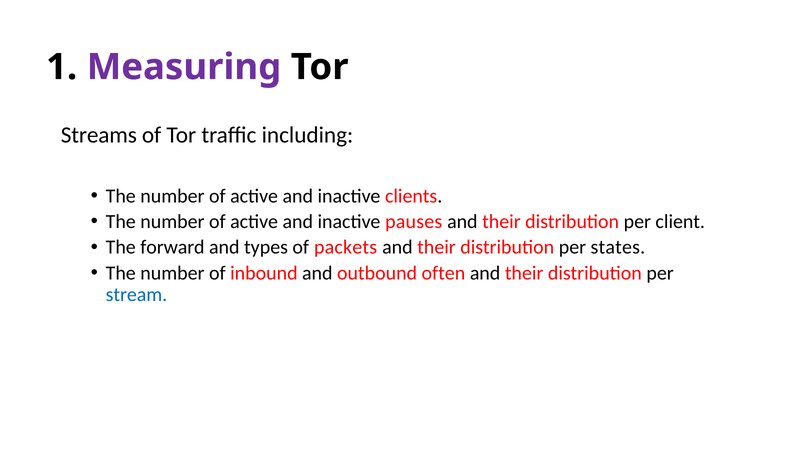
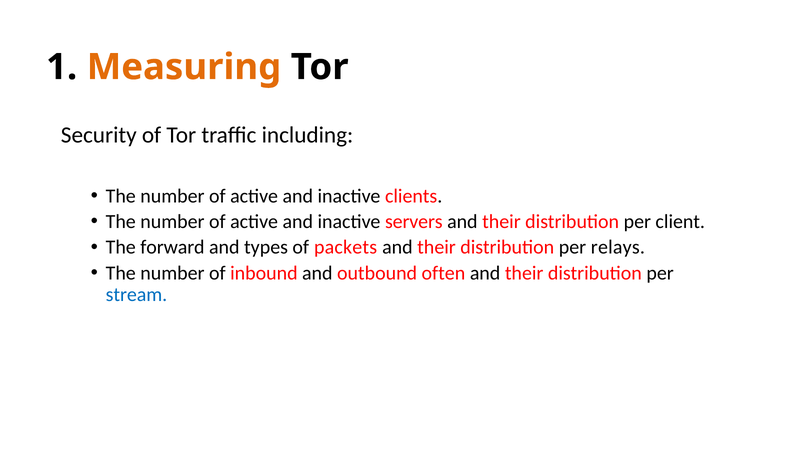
Measuring colour: purple -> orange
Streams: Streams -> Security
pauses: pauses -> servers
states: states -> relays
